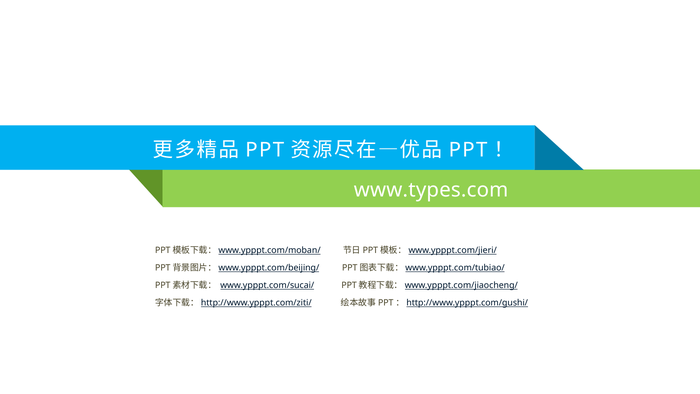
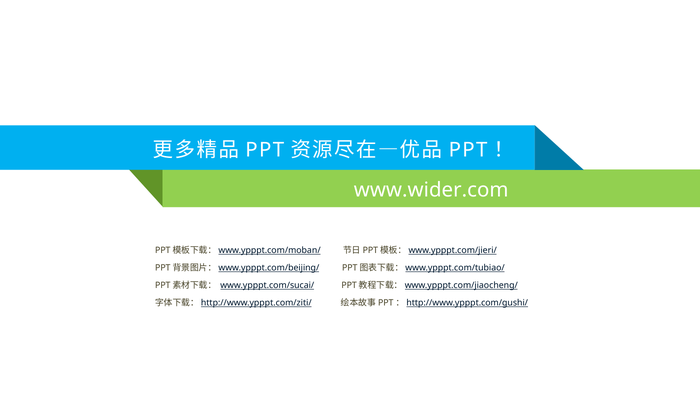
www.types.com: www.types.com -> www.wider.com
